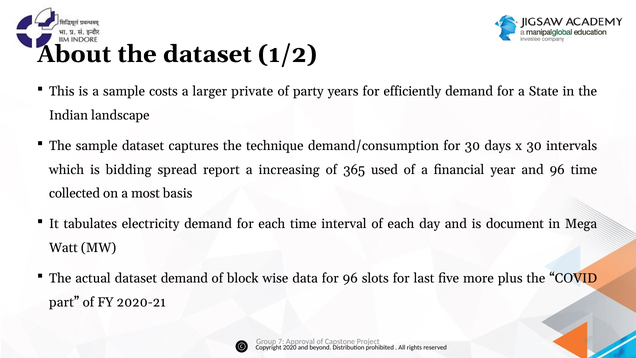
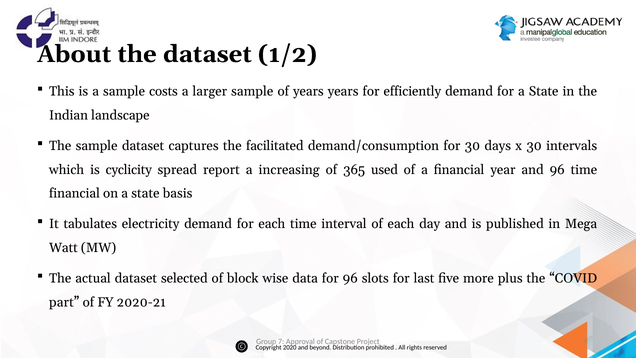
larger private: private -> sample
of party: party -> years
technique: technique -> facilitated
bidding: bidding -> cyclicity
collected at (75, 193): collected -> financial
on a most: most -> state
document: document -> published
dataset demand: demand -> selected
